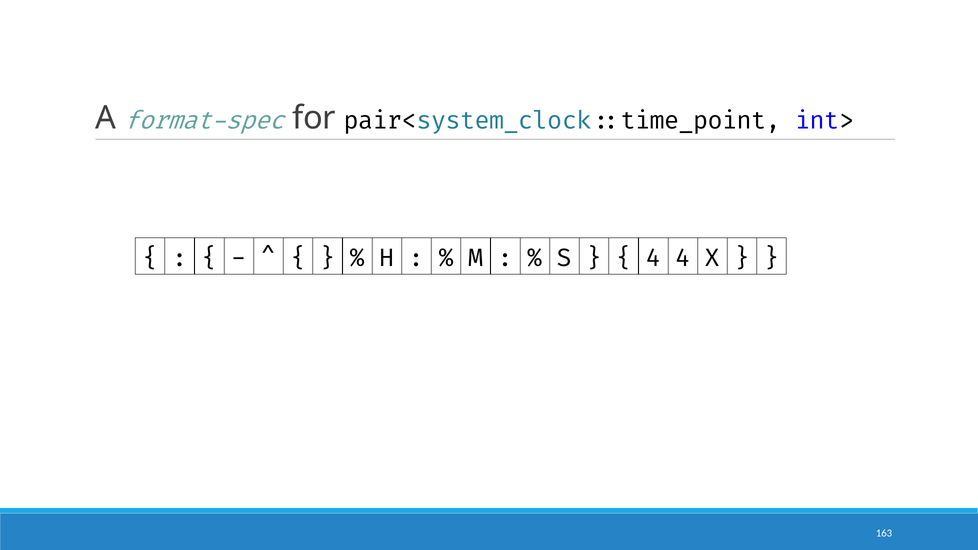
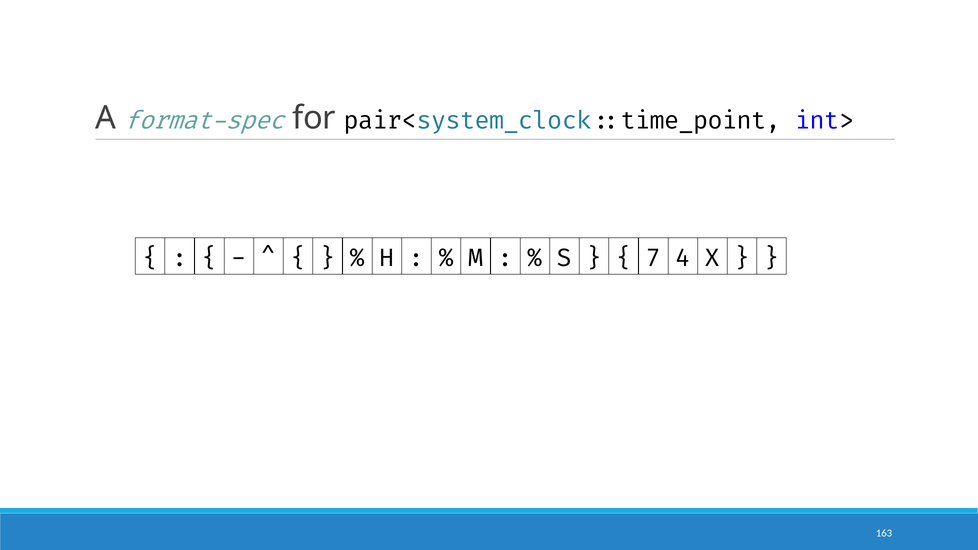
4 at (653, 258): 4 -> 7
